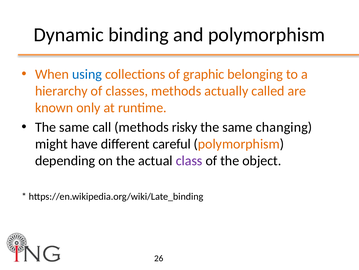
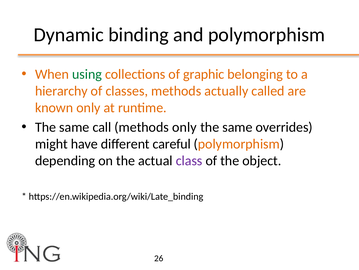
using colour: blue -> green
methods risky: risky -> only
changing: changing -> overrides
